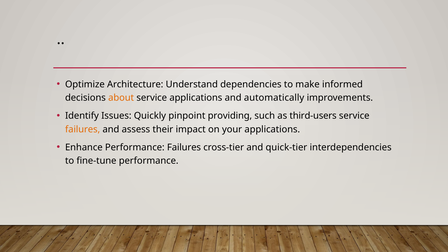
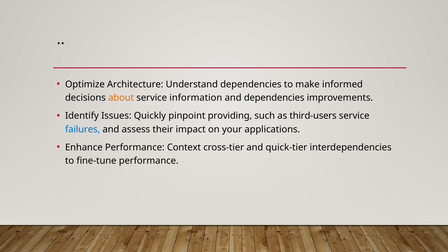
service applications: applications -> information
and automatically: automatically -> dependencies
failures at (83, 129) colour: orange -> blue
Performance Failures: Failures -> Context
